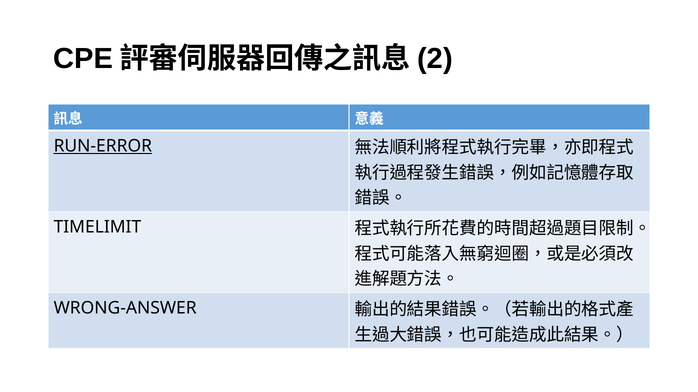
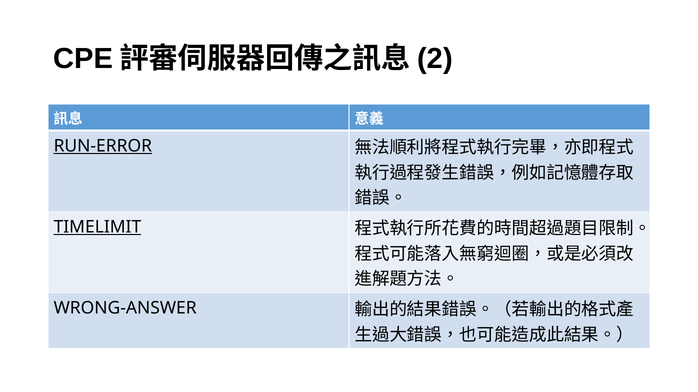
TIMELIMIT underline: none -> present
